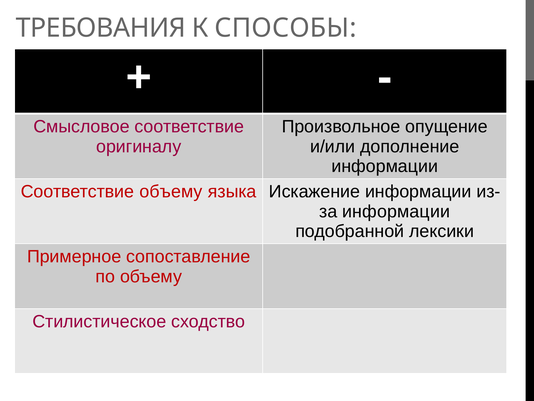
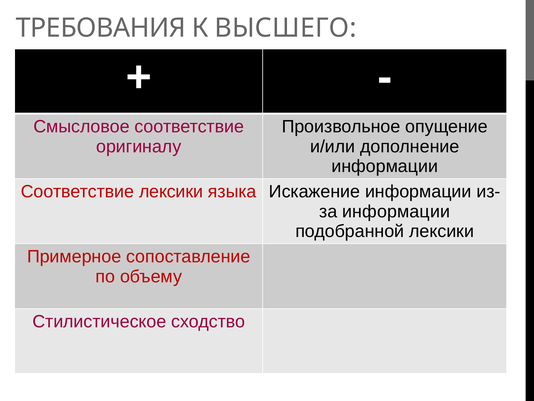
СПОСОБЫ: СПОСОБЫ -> ВЫСШЕГО
Соответствие объему: объему -> лексики
